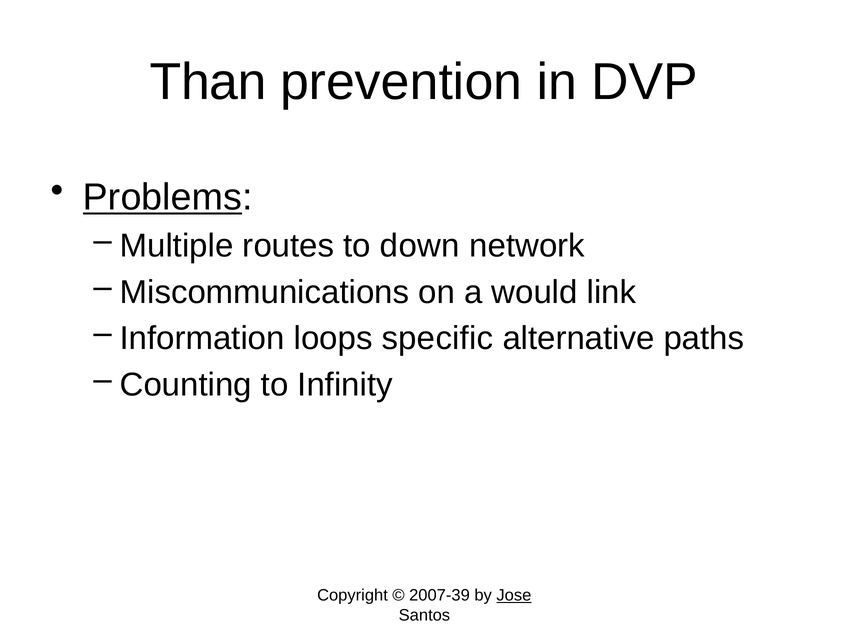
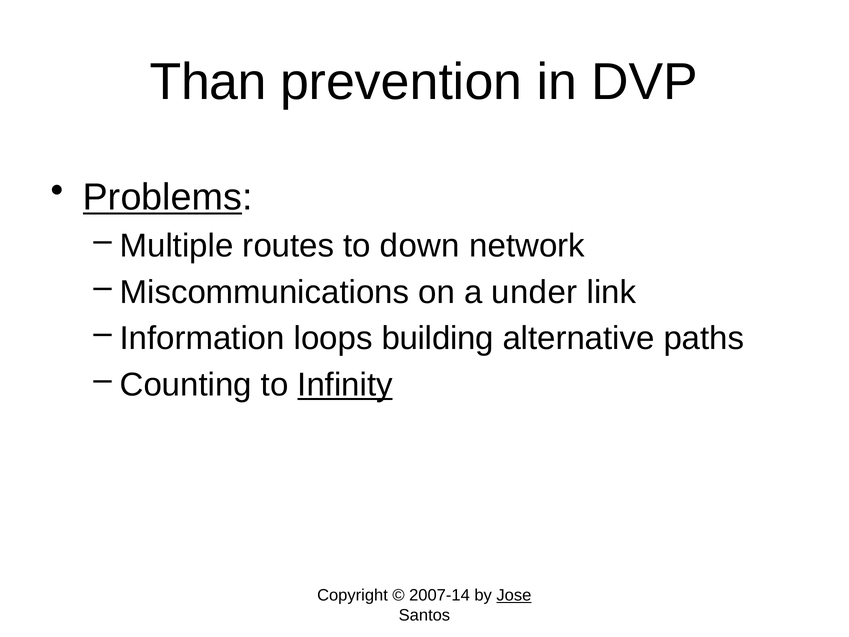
would: would -> under
specific: specific -> building
Infinity underline: none -> present
2007-39: 2007-39 -> 2007-14
